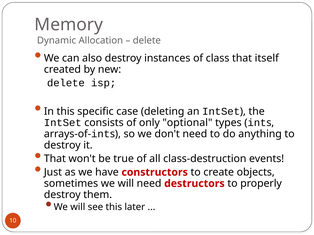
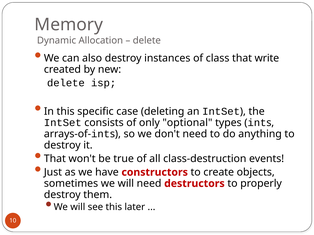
itself: itself -> write
